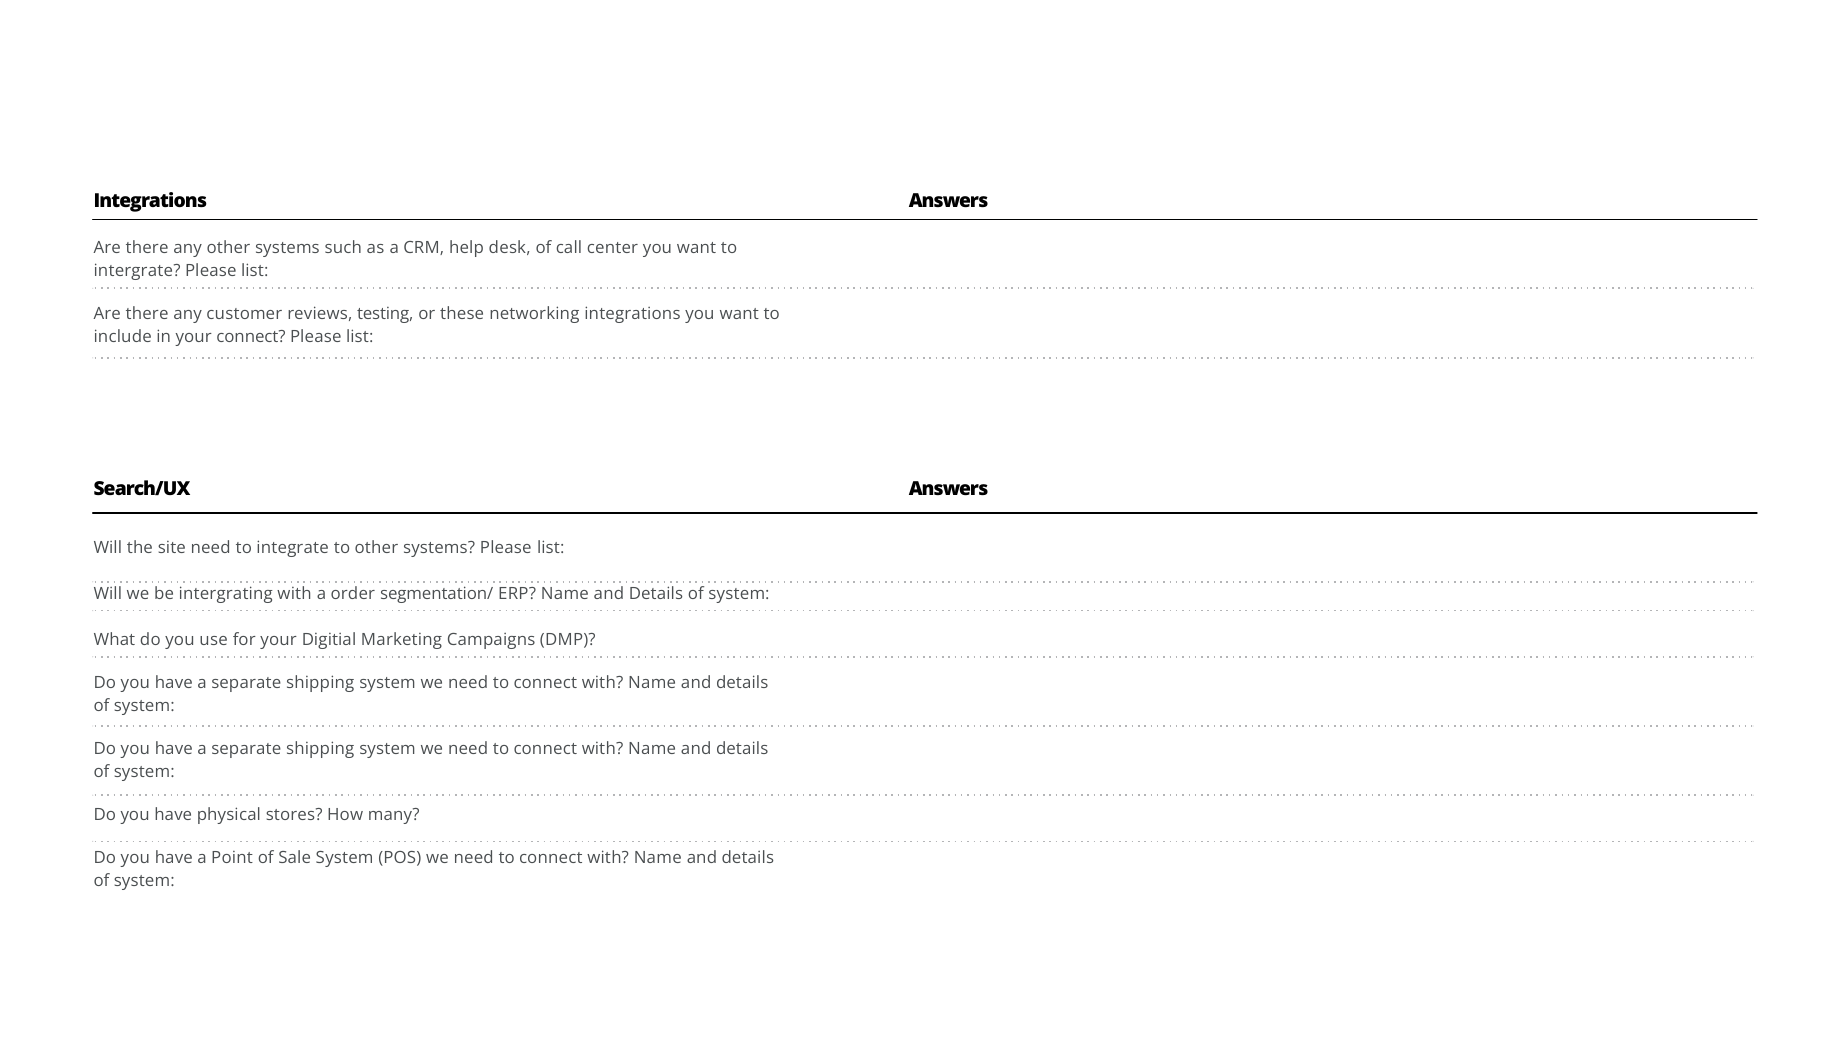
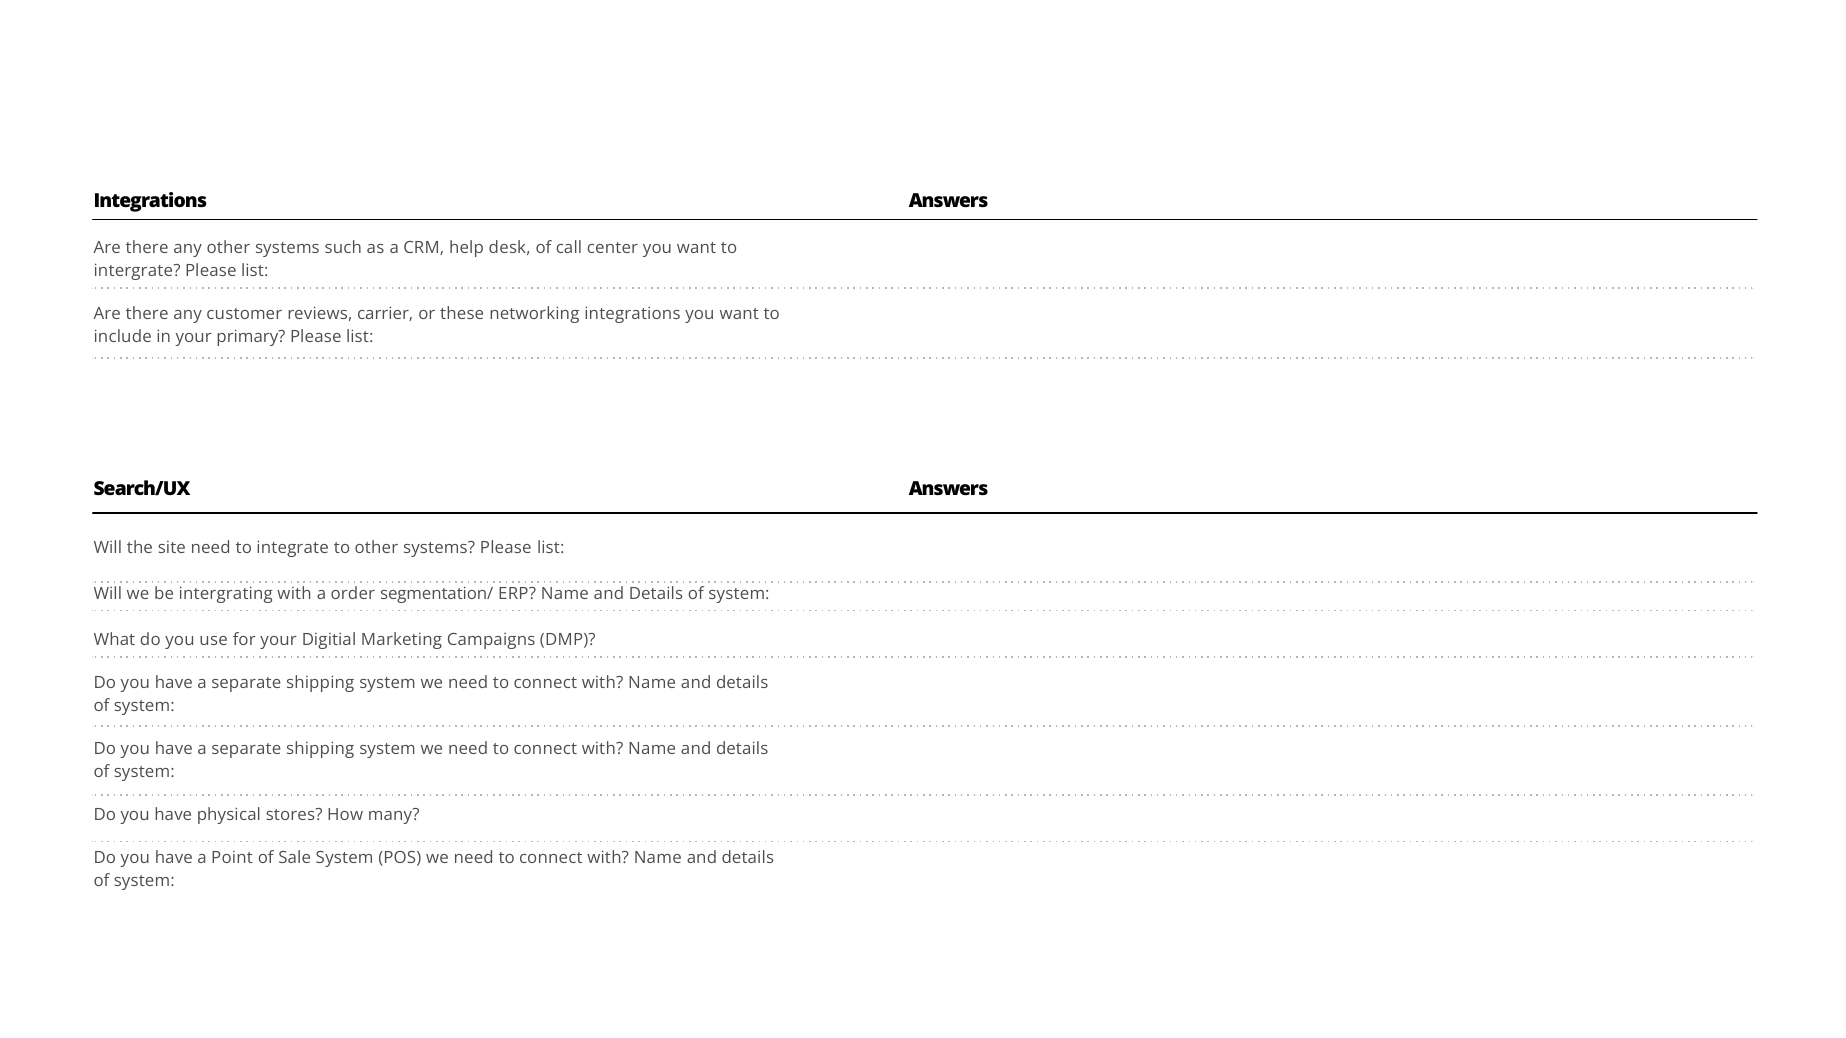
testing: testing -> carrier
your connect: connect -> primary
